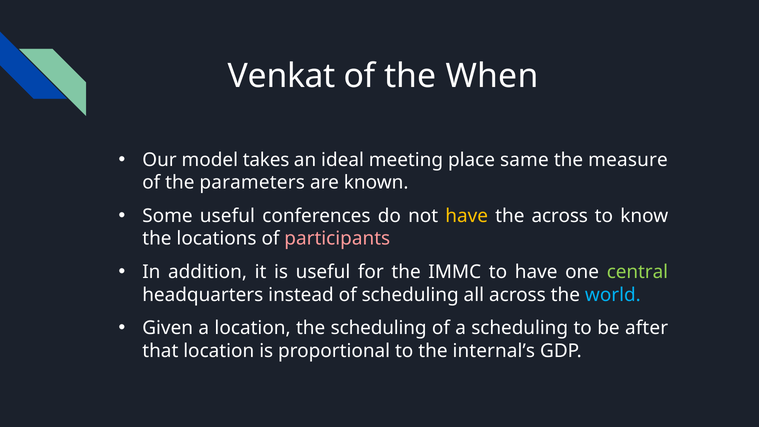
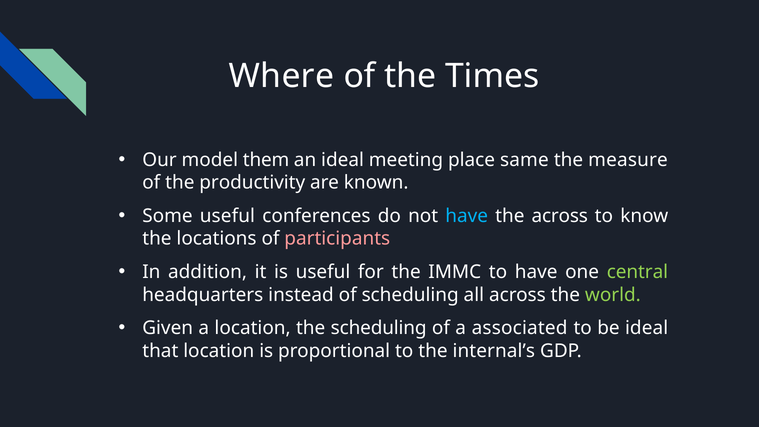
Venkat: Venkat -> Where
When: When -> Times
takes: takes -> them
parameters: parameters -> productivity
have at (467, 216) colour: yellow -> light blue
world colour: light blue -> light green
a scheduling: scheduling -> associated
be after: after -> ideal
